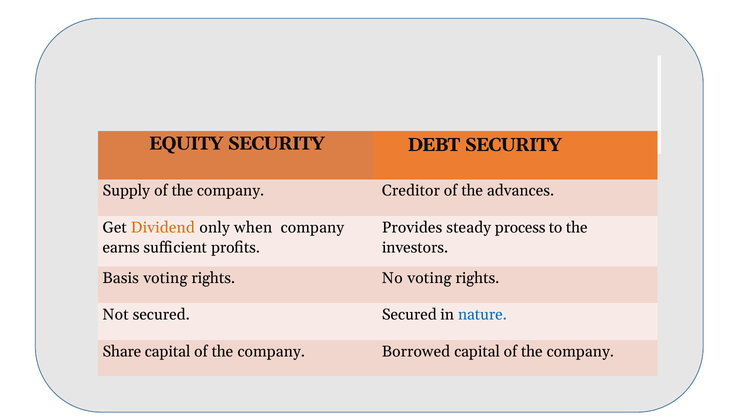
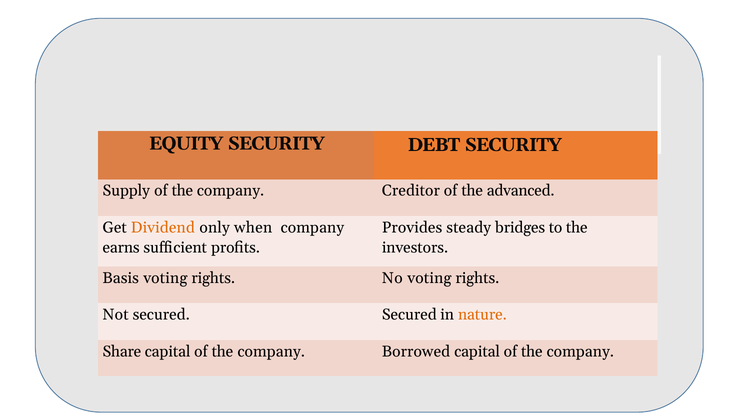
advances: advances -> advanced
process: process -> bridges
nature colour: blue -> orange
